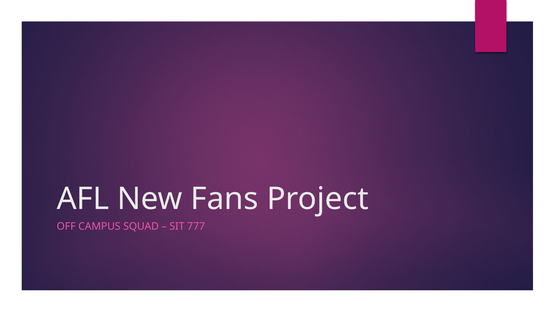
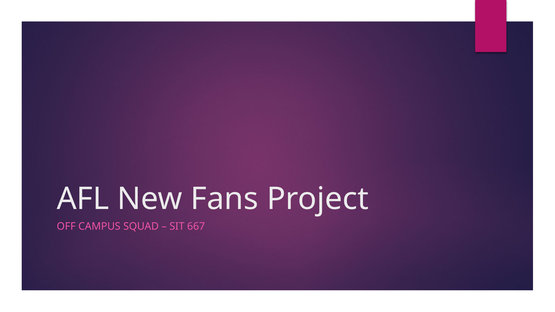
777: 777 -> 667
